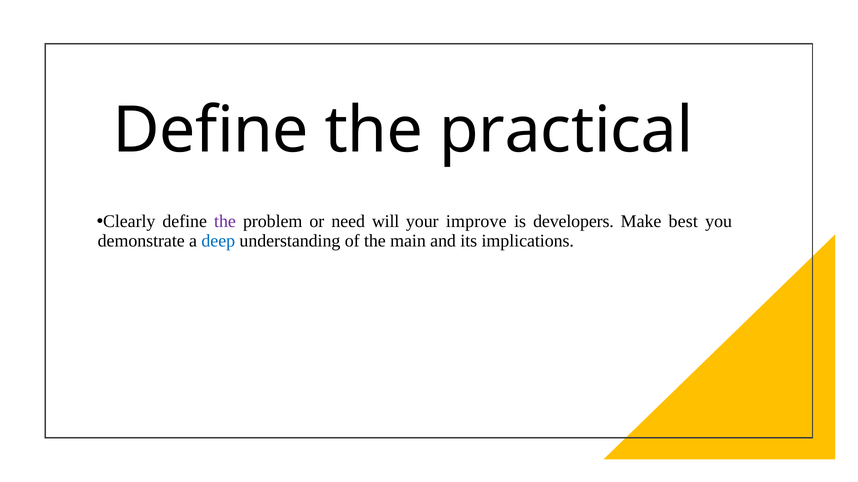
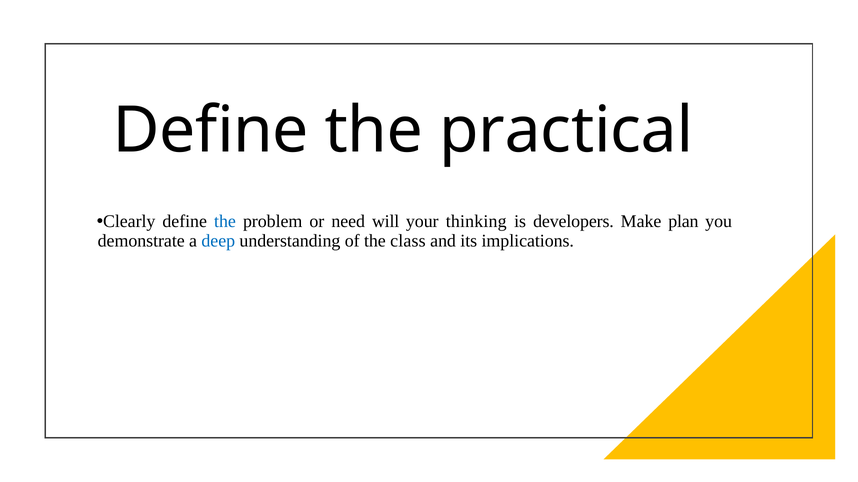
the at (225, 222) colour: purple -> blue
improve: improve -> thinking
best: best -> plan
main: main -> class
